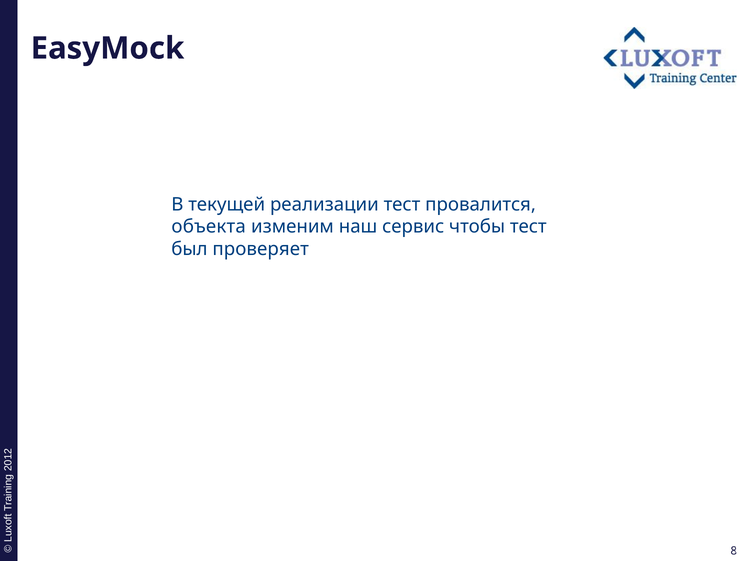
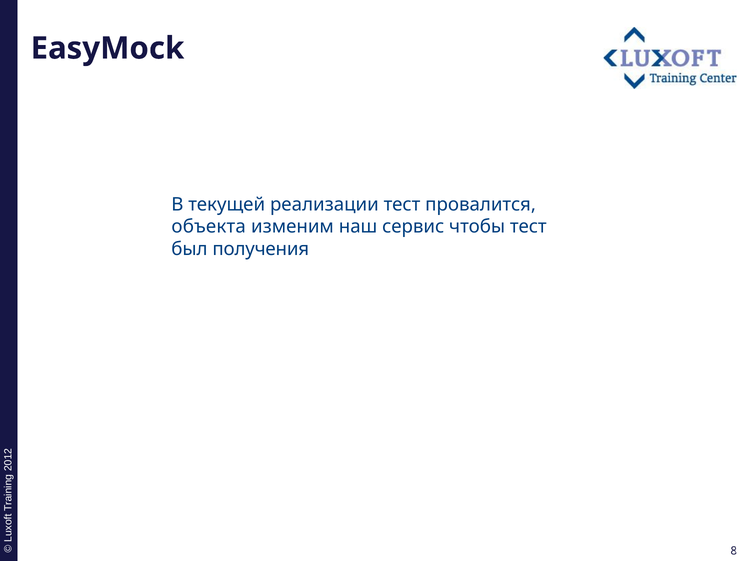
проверяет: проверяет -> получения
